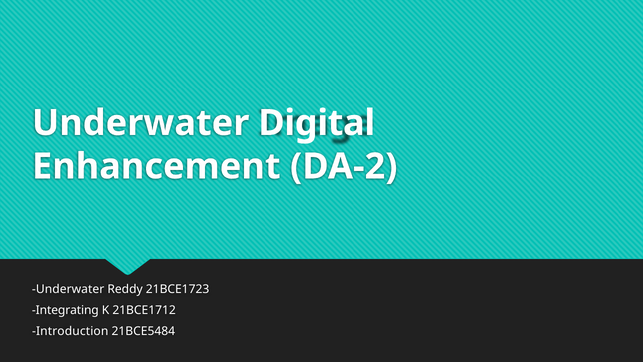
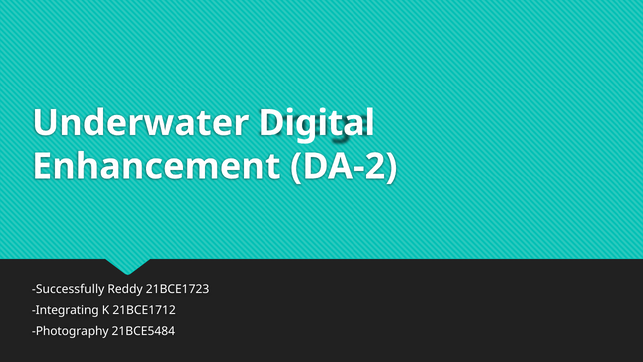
Underwater at (68, 289): Underwater -> Successfully
Introduction: Introduction -> Photography
